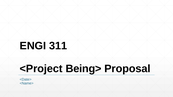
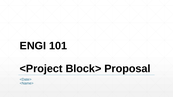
311: 311 -> 101
Being>: Being> -> Block>
